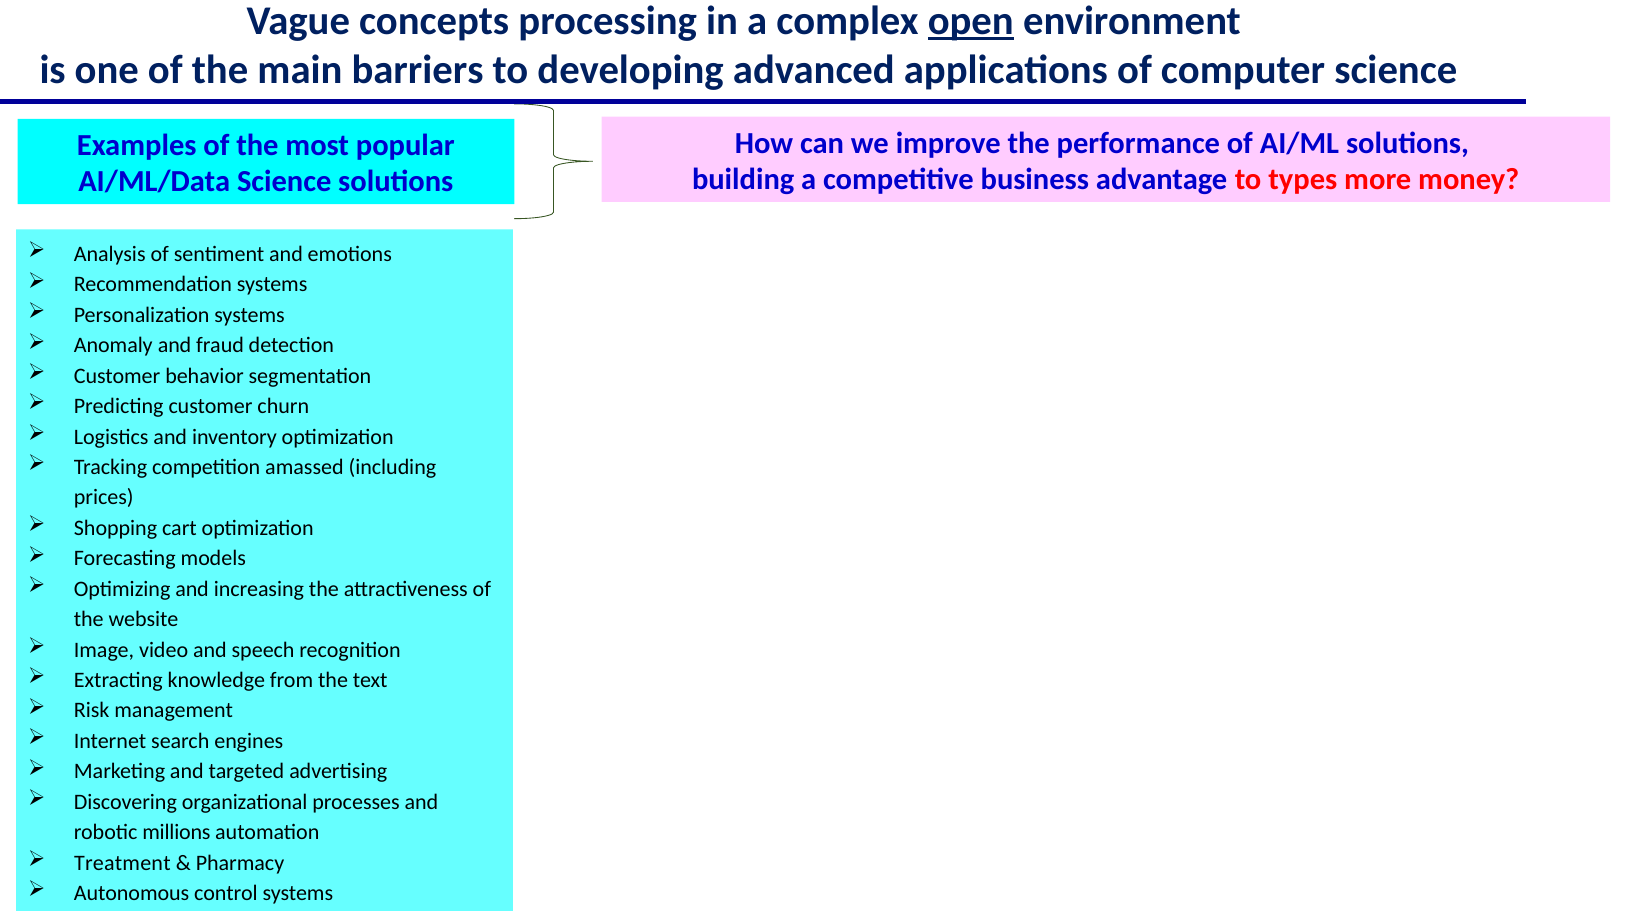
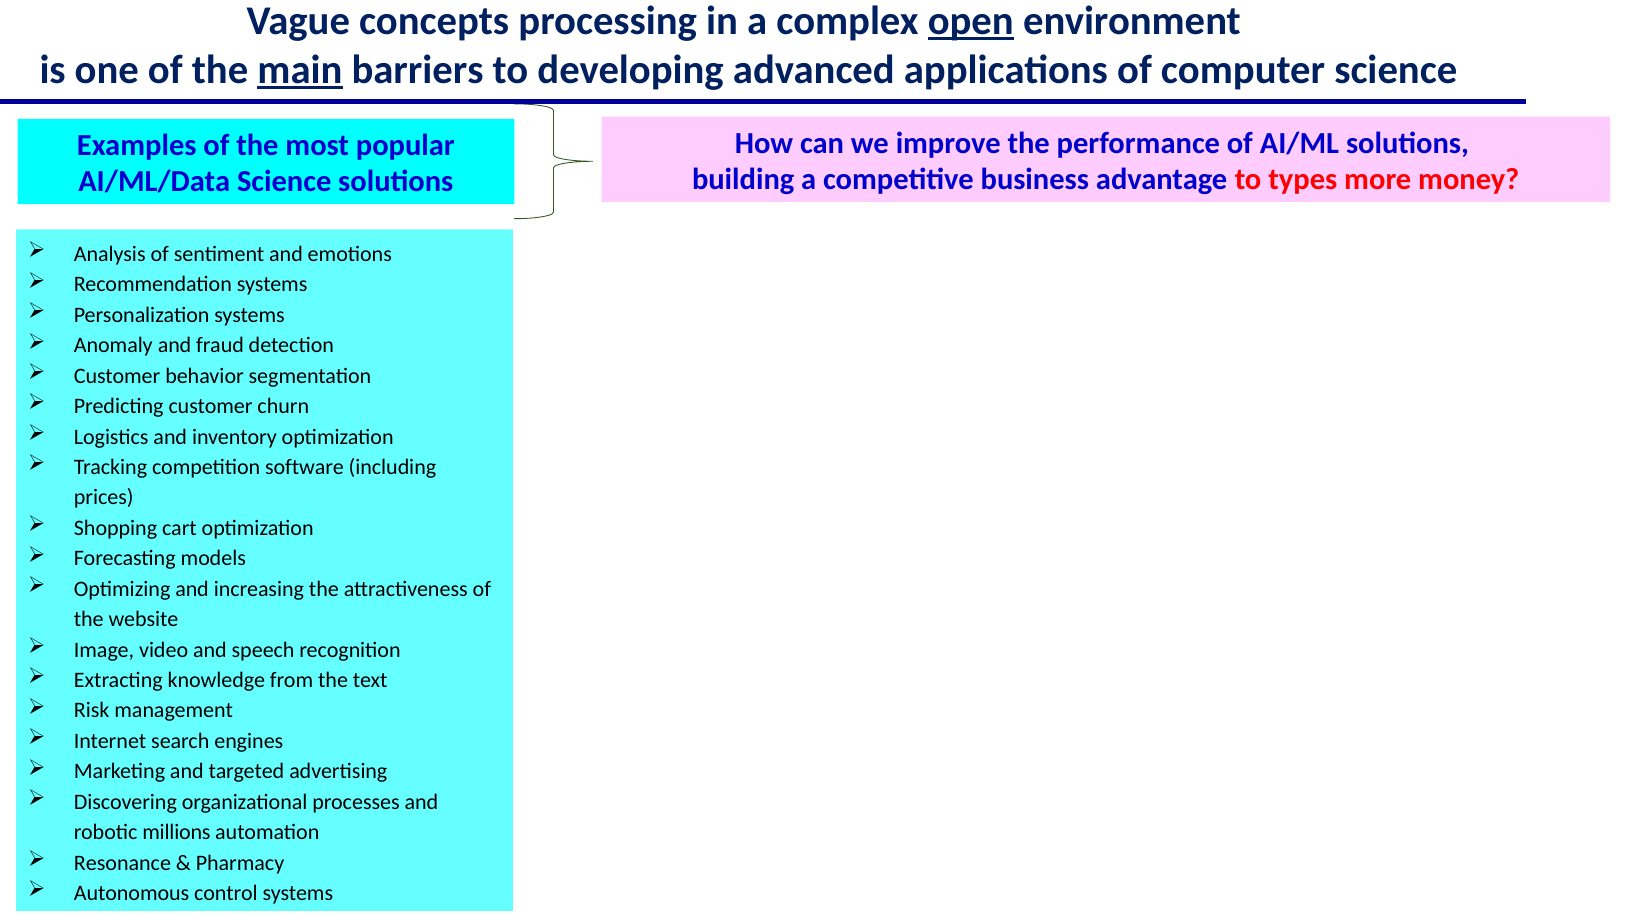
main underline: none -> present
amassed: amassed -> software
Treatment: Treatment -> Resonance
